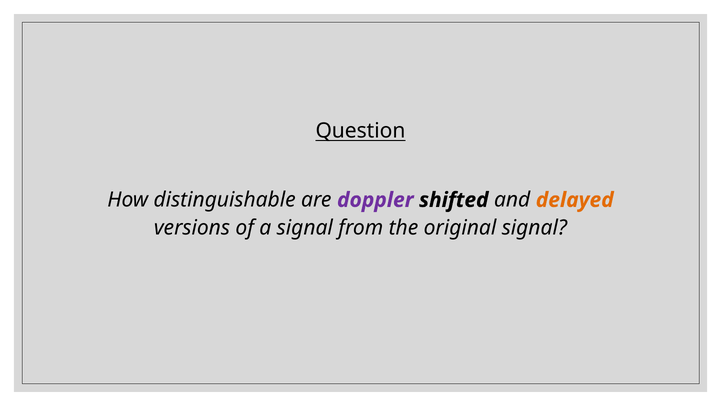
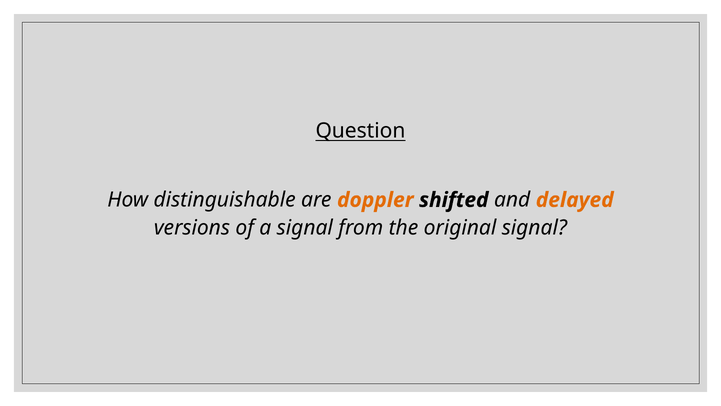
doppler colour: purple -> orange
